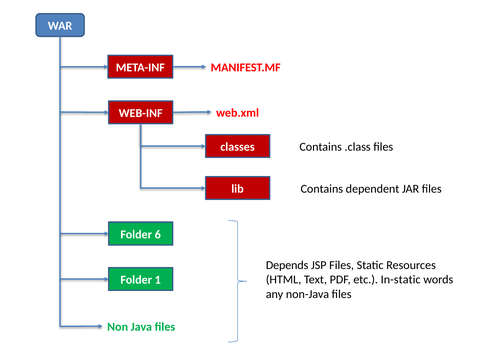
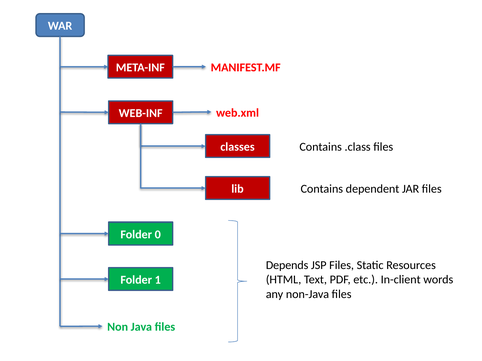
6: 6 -> 0
In-static: In-static -> In-client
